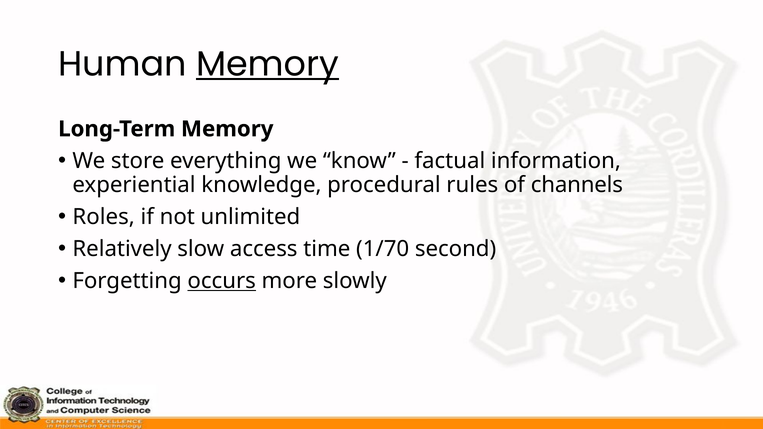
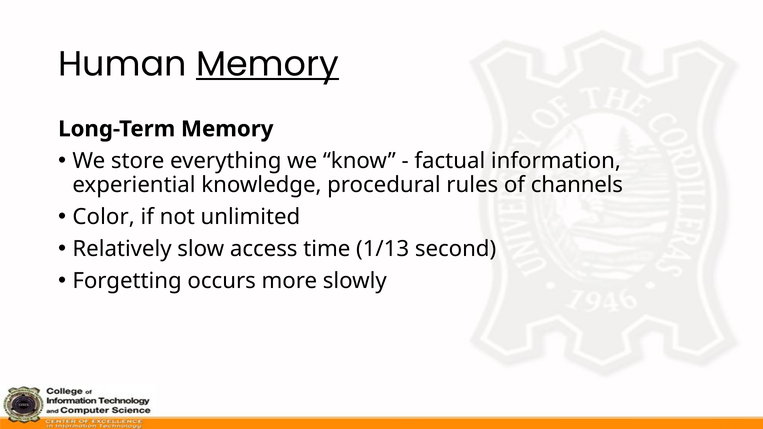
Roles: Roles -> Color
1/70: 1/70 -> 1/13
occurs underline: present -> none
